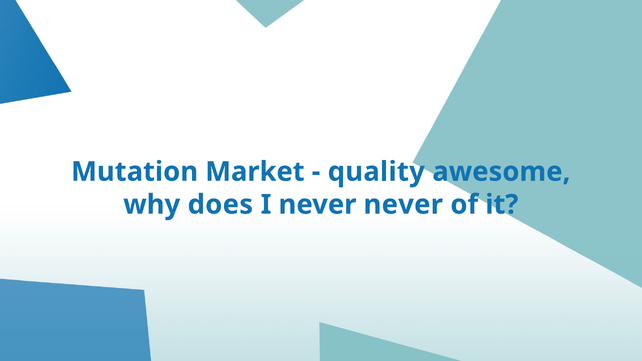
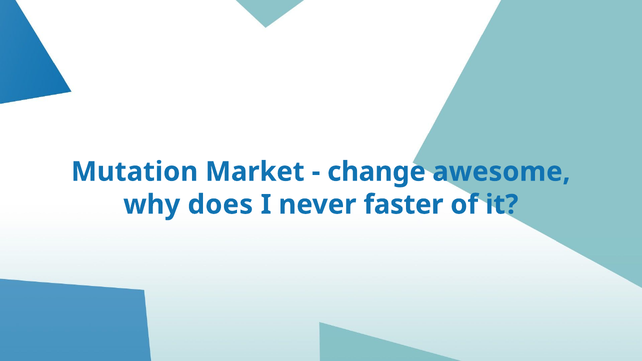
quality: quality -> change
never never: never -> faster
